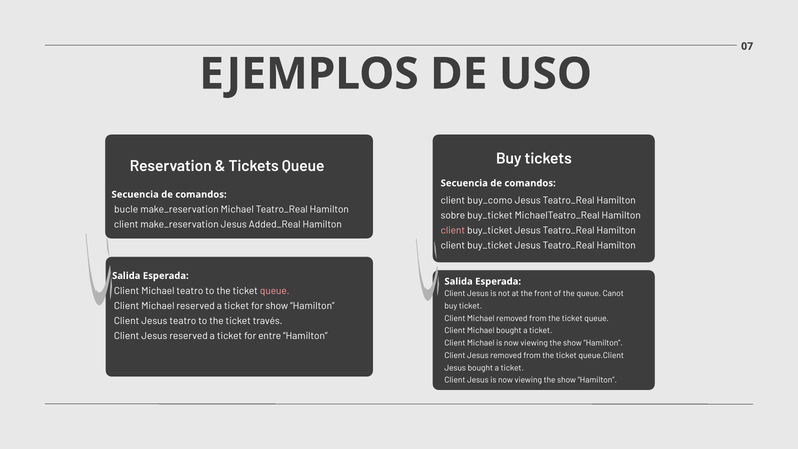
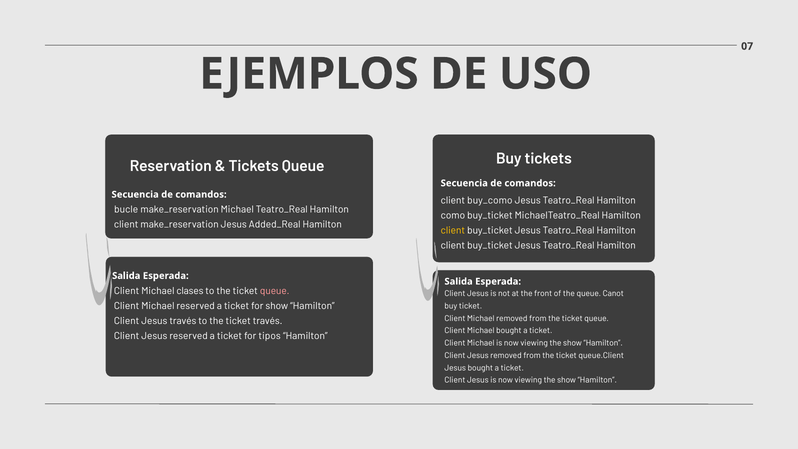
sobre: sobre -> como
client at (453, 230) colour: pink -> yellow
Michael teatro: teatro -> clases
Jesus teatro: teatro -> través
entre: entre -> tipos
